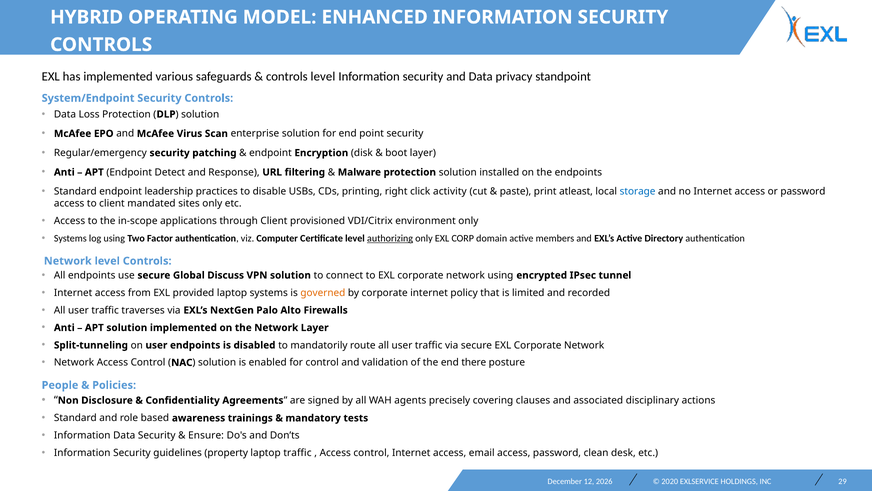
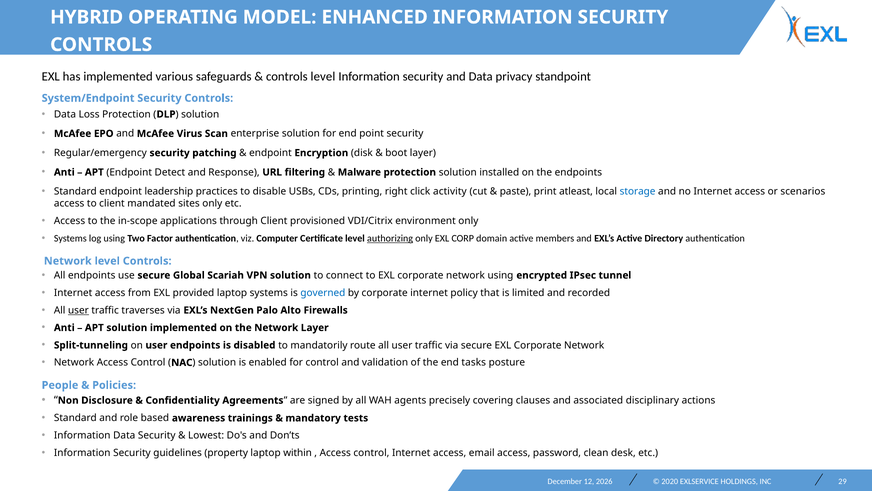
or password: password -> scenarios
Discuss: Discuss -> Scariah
governed colour: orange -> blue
user at (78, 310) underline: none -> present
there: there -> tasks
Ensure: Ensure -> Lowest
laptop traffic: traffic -> within
